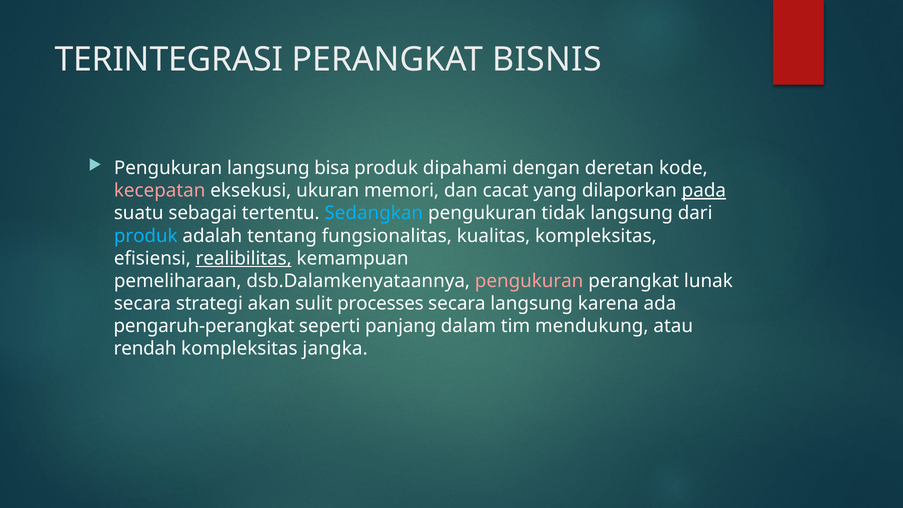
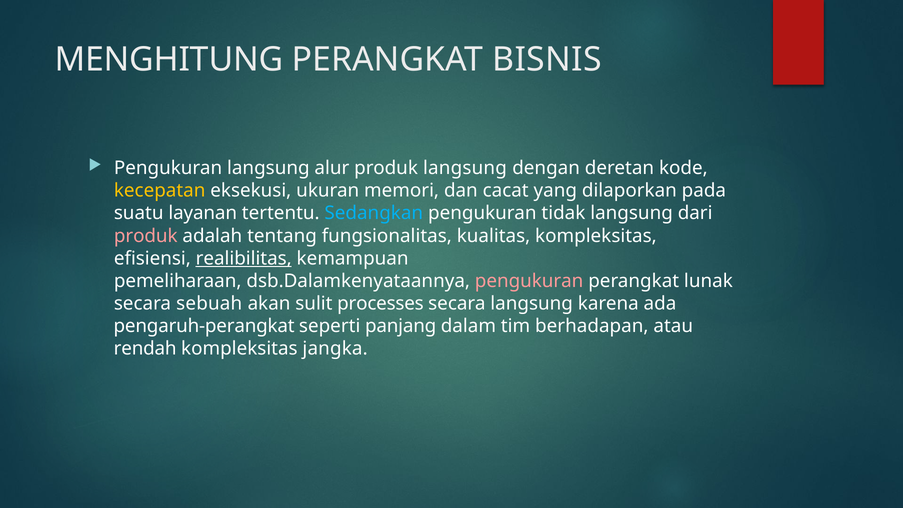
TERINTEGRASI: TERINTEGRASI -> MENGHITUNG
bisa: bisa -> alur
produk dipahami: dipahami -> langsung
kecepatan colour: pink -> yellow
pada underline: present -> none
sebagai: sebagai -> layanan
produk at (146, 236) colour: light blue -> pink
strategi: strategi -> sebuah
mendukung: mendukung -> berhadapan
